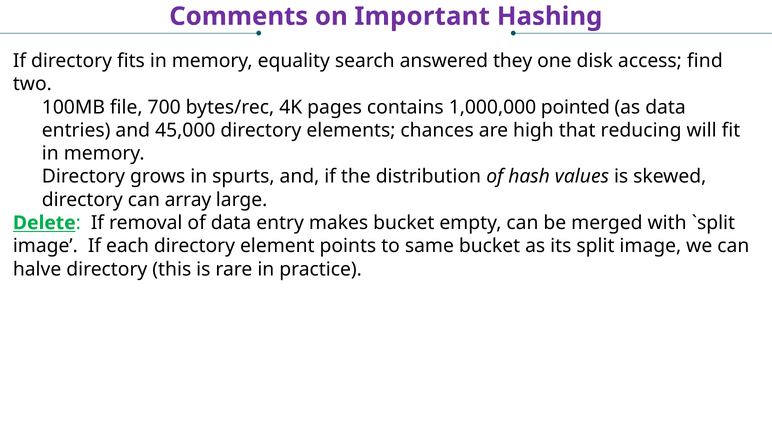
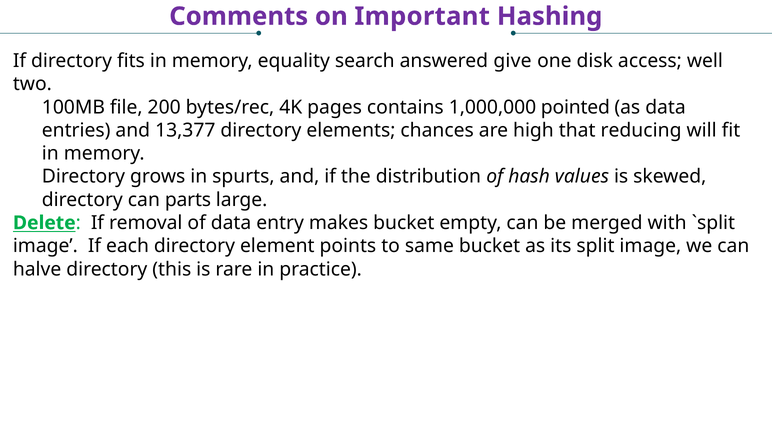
they: they -> give
find: find -> well
700: 700 -> 200
45,000: 45,000 -> 13,377
array: array -> parts
